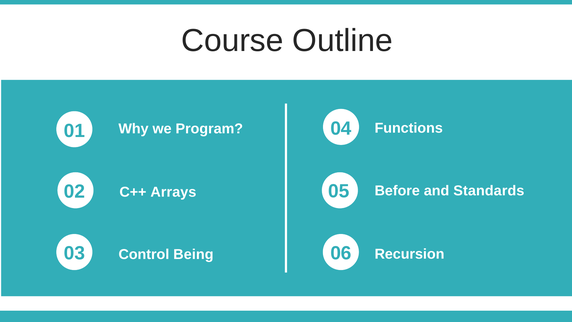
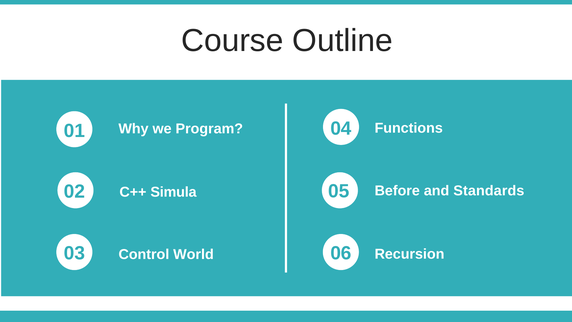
Arrays: Arrays -> Simula
Being: Being -> World
